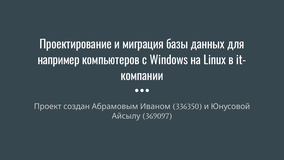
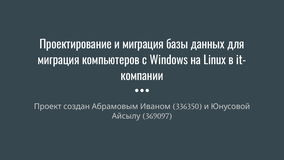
например at (59, 60): например -> миграция
